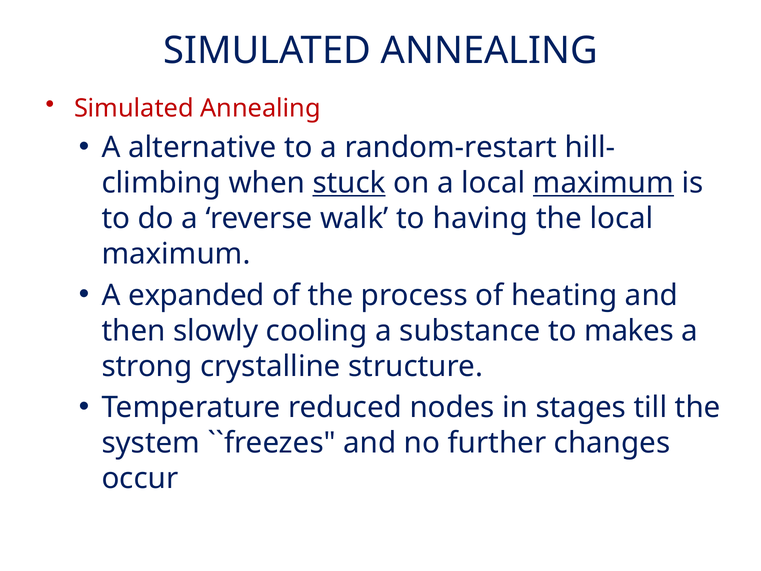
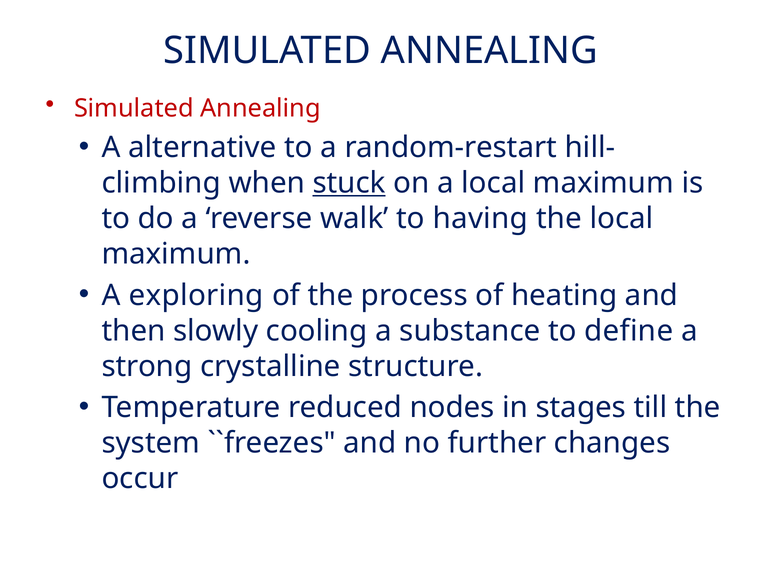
maximum at (603, 183) underline: present -> none
expanded: expanded -> exploring
makes: makes -> define
